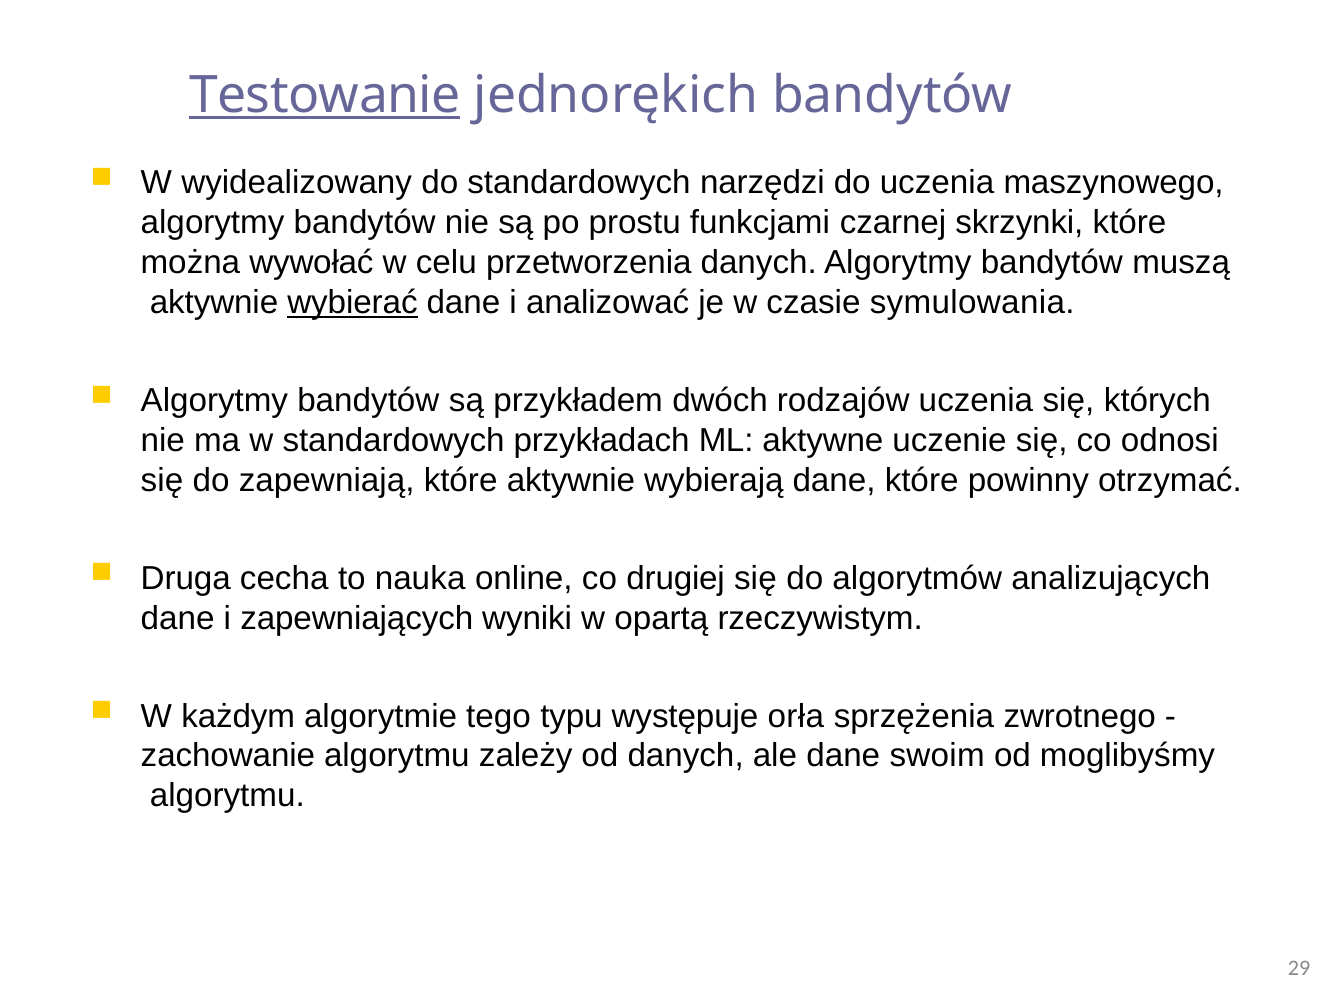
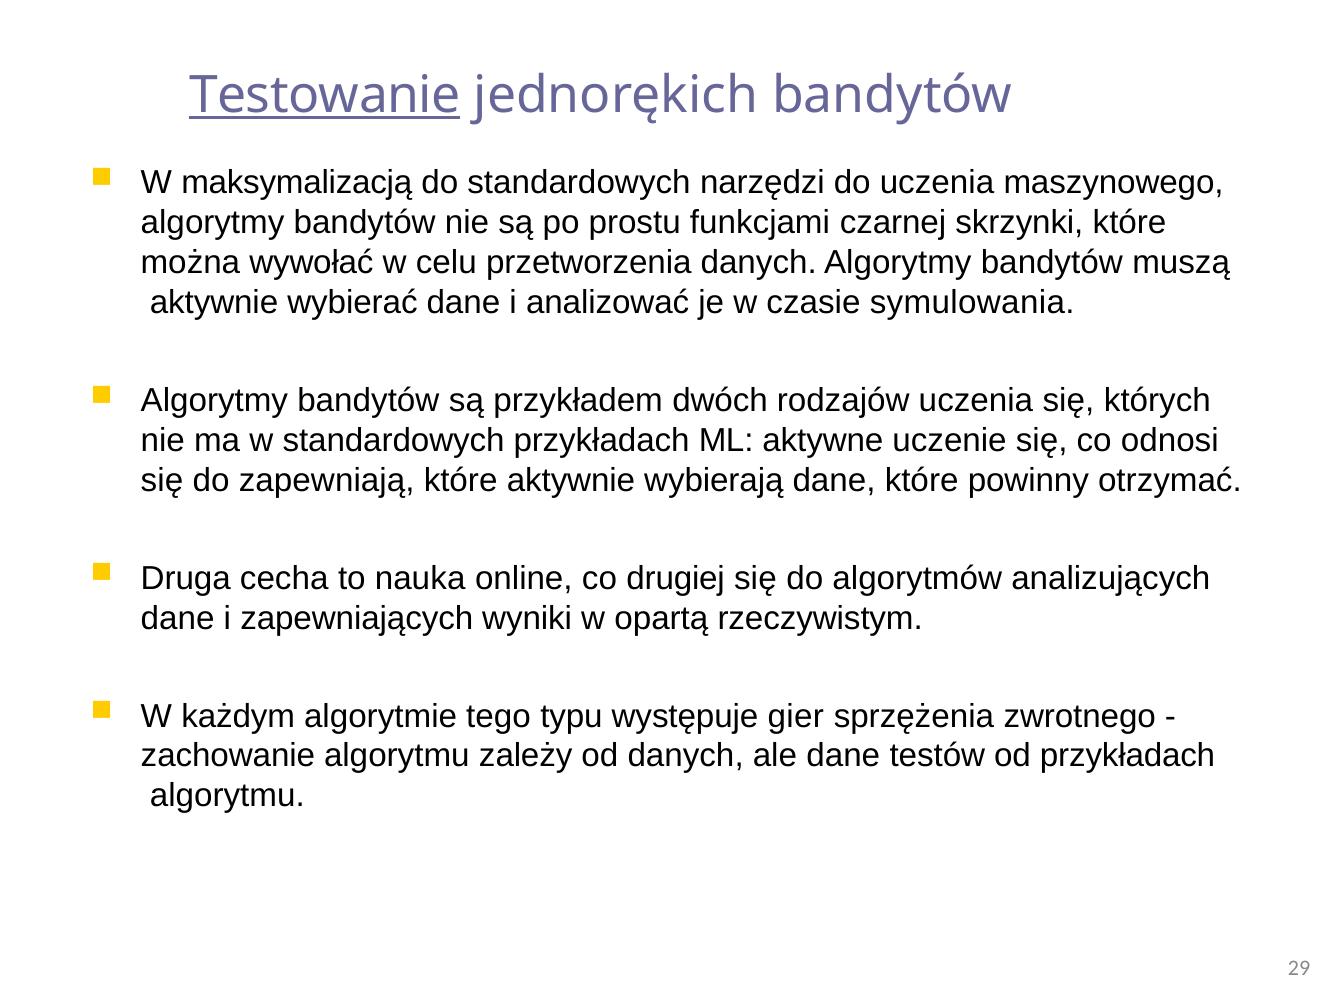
wyidealizowany: wyidealizowany -> maksymalizacją
wybierać underline: present -> none
orła: orła -> gier
swoim: swoim -> testów
od moglibyśmy: moglibyśmy -> przykładach
